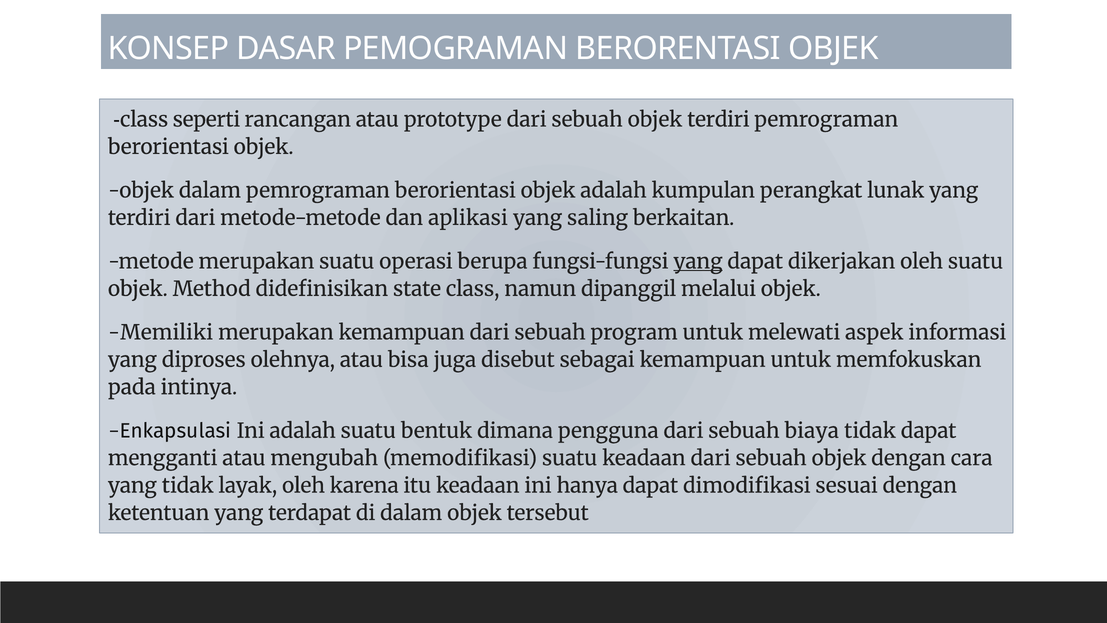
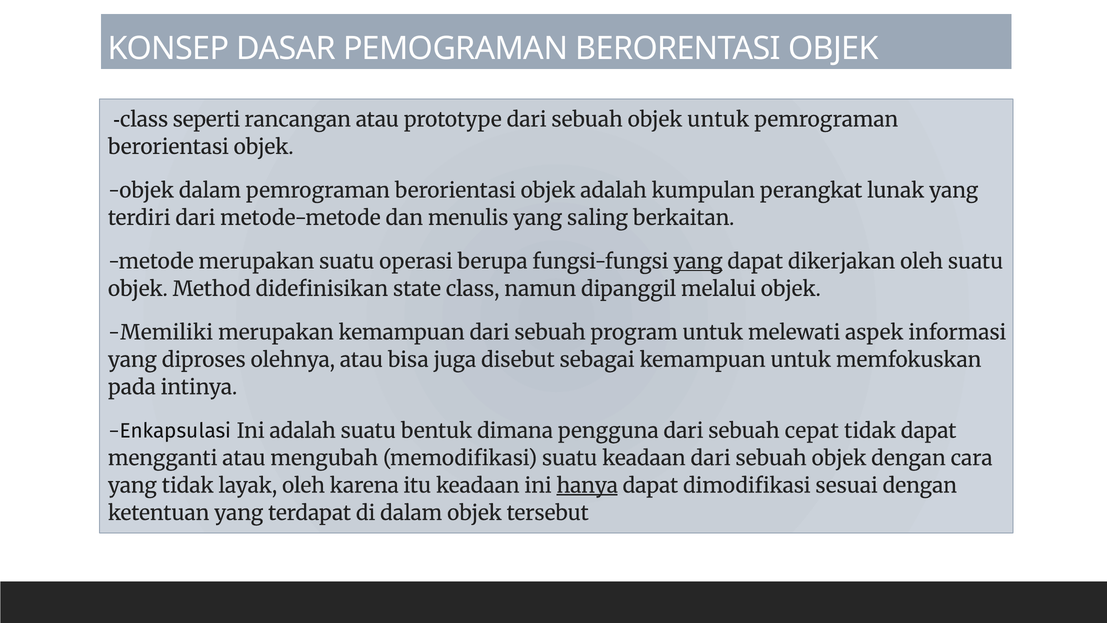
objek terdiri: terdiri -> untuk
aplikasi: aplikasi -> menulis
biaya: biaya -> cepat
hanya underline: none -> present
